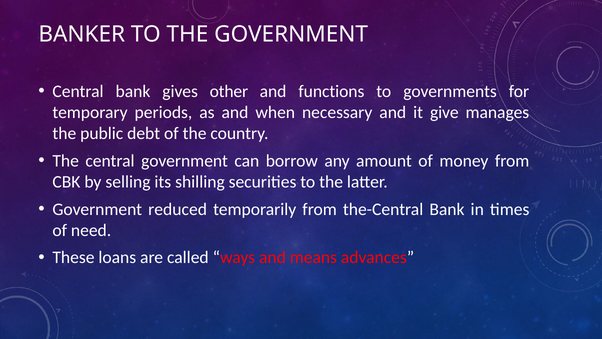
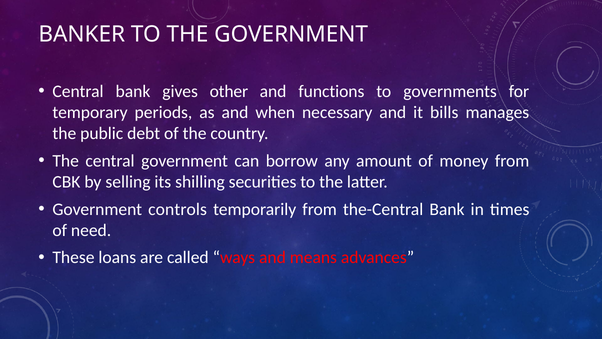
give: give -> bills
reduced: reduced -> controls
